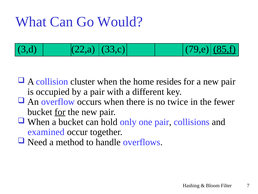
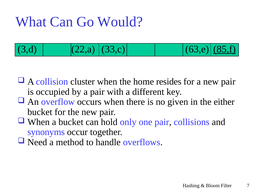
79,e: 79,e -> 63,e
twice: twice -> given
fewer: fewer -> either
for at (60, 112) underline: present -> none
examined: examined -> synonyms
